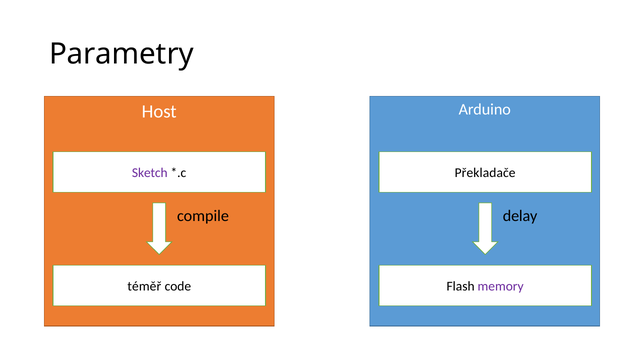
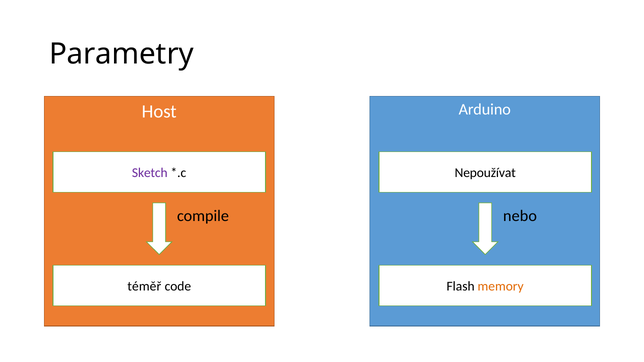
Překladače: Překladače -> Nepoužívat
delay: delay -> nebo
memory colour: purple -> orange
